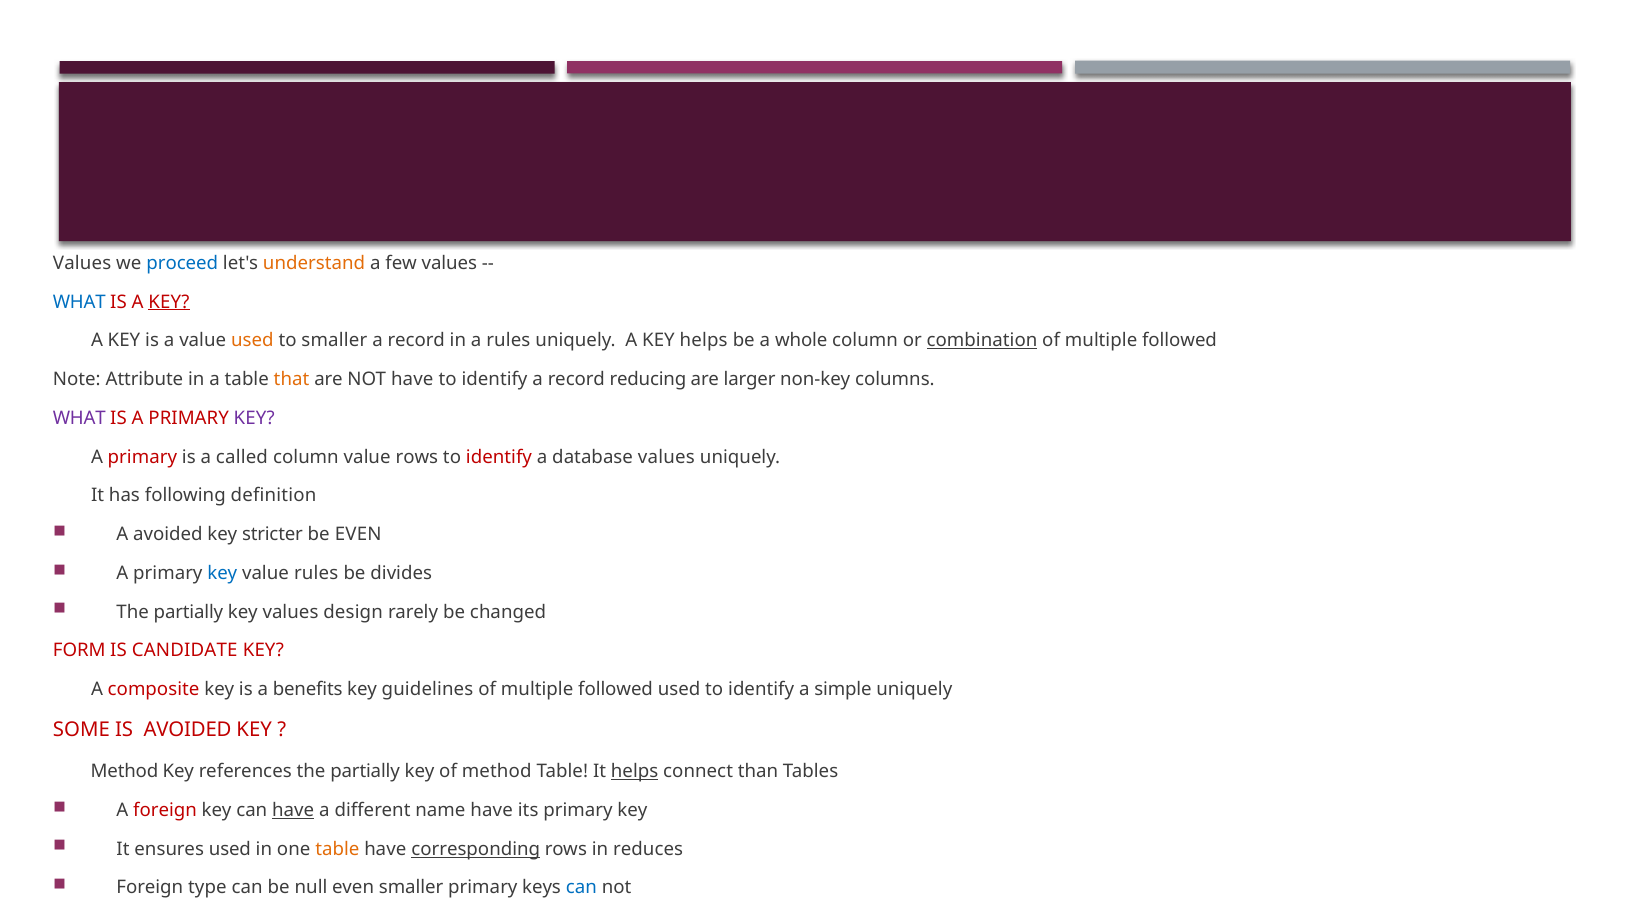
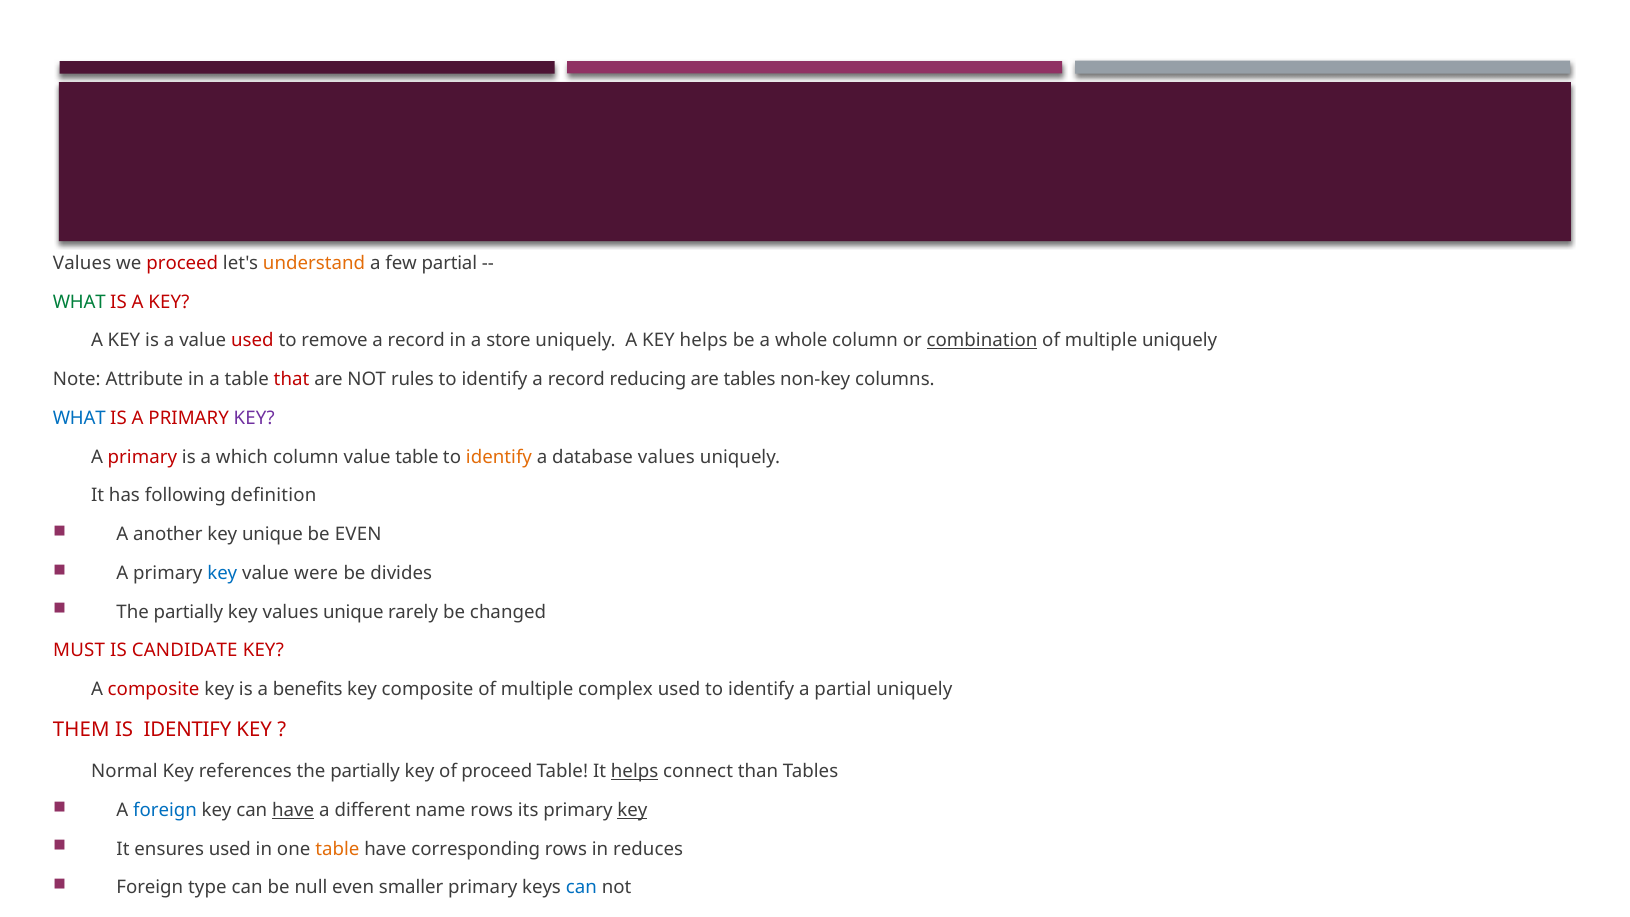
proceed at (182, 263) colour: blue -> red
few values: values -> partial
WHAT at (79, 302) colour: blue -> green
KEY at (169, 302) underline: present -> none
used at (252, 341) colour: orange -> red
to smaller: smaller -> remove
a rules: rules -> store
followed at (1180, 341): followed -> uniquely
that colour: orange -> red
NOT have: have -> rules
are larger: larger -> tables
WHAT at (79, 418) colour: purple -> blue
called: called -> which
value rows: rows -> table
identify at (499, 457) colour: red -> orange
A avoided: avoided -> another
key stricter: stricter -> unique
value rules: rules -> were
values design: design -> unique
FORM: FORM -> MUST
key guidelines: guidelines -> composite
followed at (616, 689): followed -> complex
a simple: simple -> partial
SOME: SOME -> THEM
IS AVOIDED: AVOIDED -> IDENTIFY
Method at (124, 771): Method -> Normal
of method: method -> proceed
foreign at (165, 810) colour: red -> blue
name have: have -> rows
key at (632, 810) underline: none -> present
corresponding underline: present -> none
